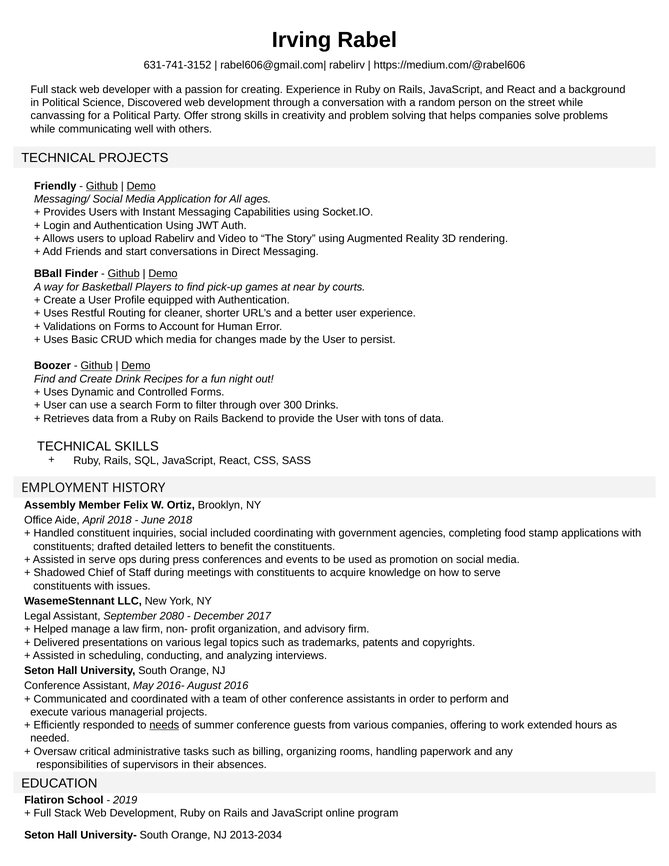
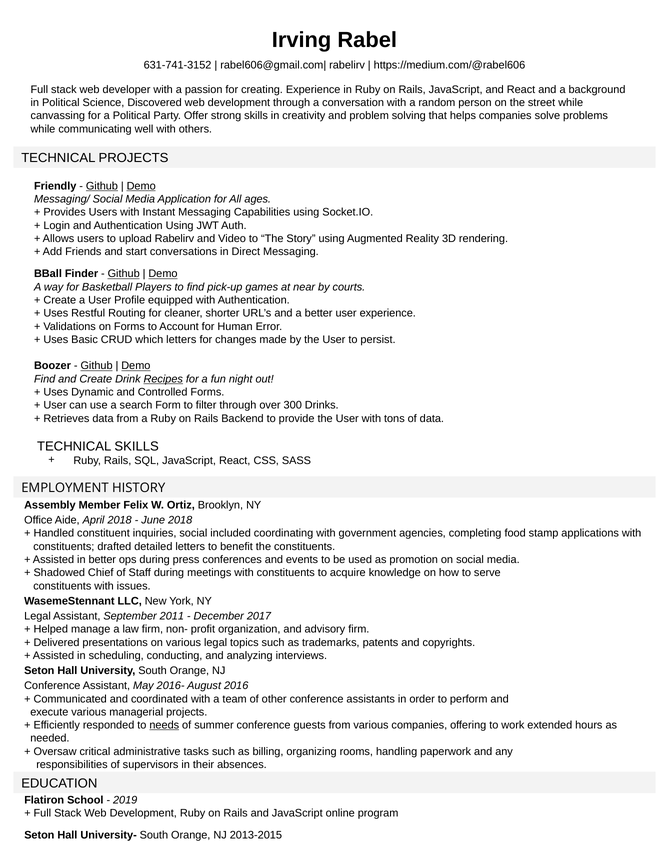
which media: media -> letters
Recipes underline: none -> present
in serve: serve -> better
2080: 2080 -> 2011
2013-2034: 2013-2034 -> 2013-2015
